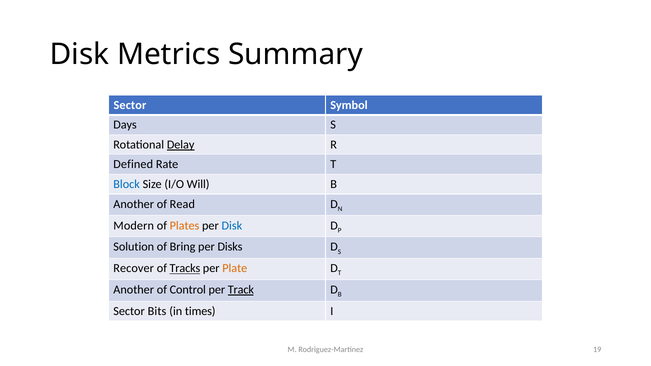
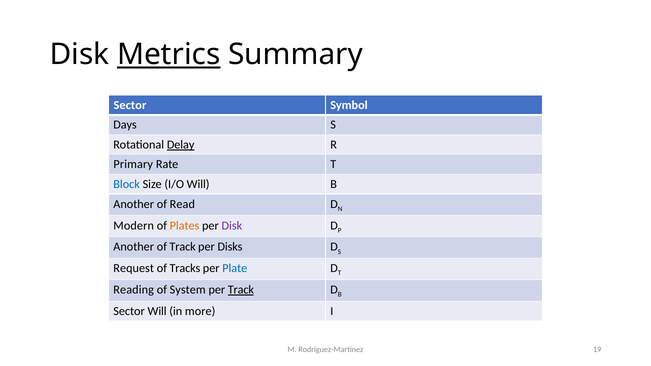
Metrics underline: none -> present
Defined: Defined -> Primary
Disk at (232, 226) colour: blue -> purple
Solution at (134, 247): Solution -> Another
of Bring: Bring -> Track
Recover: Recover -> Request
Tracks underline: present -> none
Plate colour: orange -> blue
Another at (134, 290): Another -> Reading
Control: Control -> System
Sector Bits: Bits -> Will
times: times -> more
